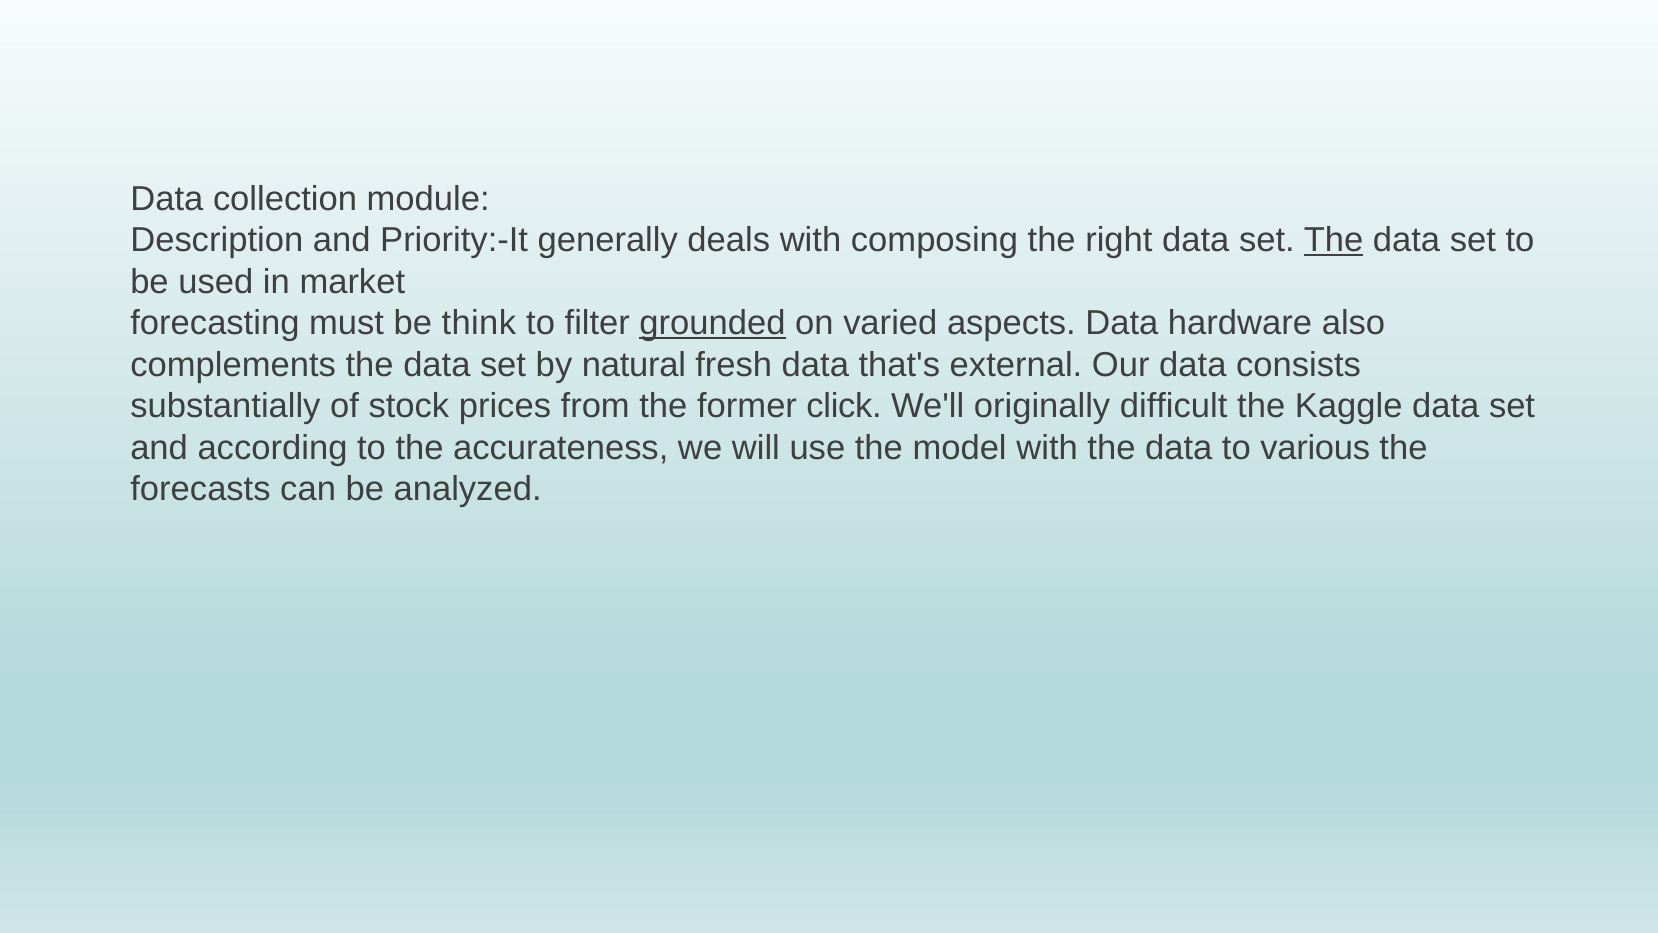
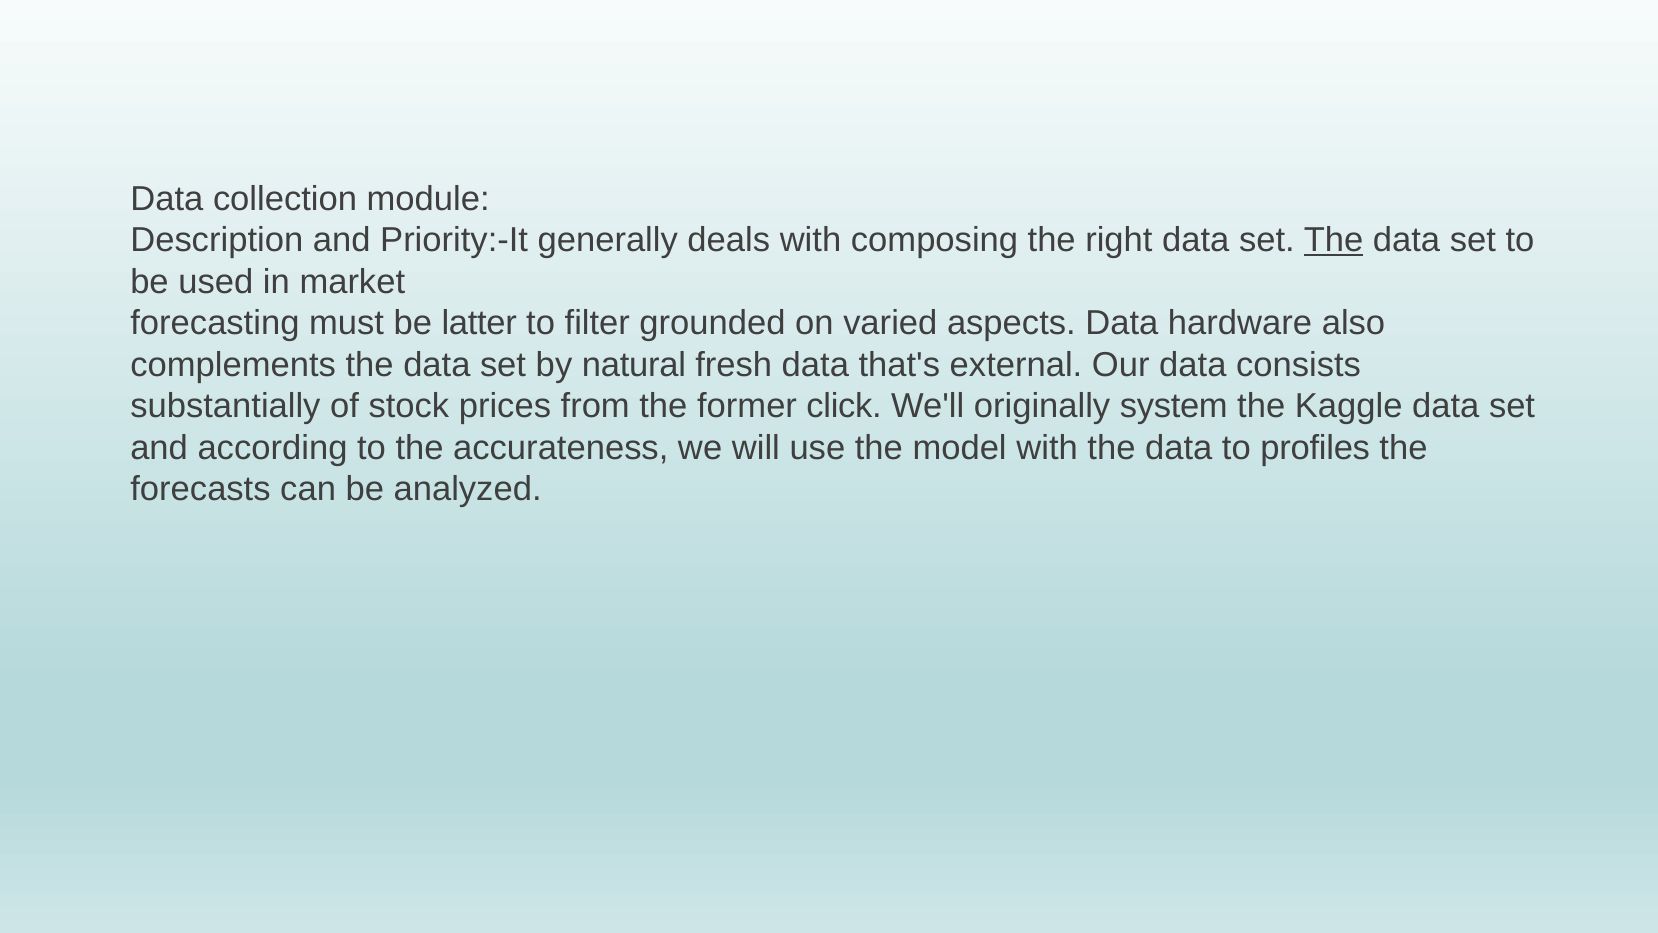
think: think -> latter
grounded underline: present -> none
difficult: difficult -> system
various: various -> profiles
